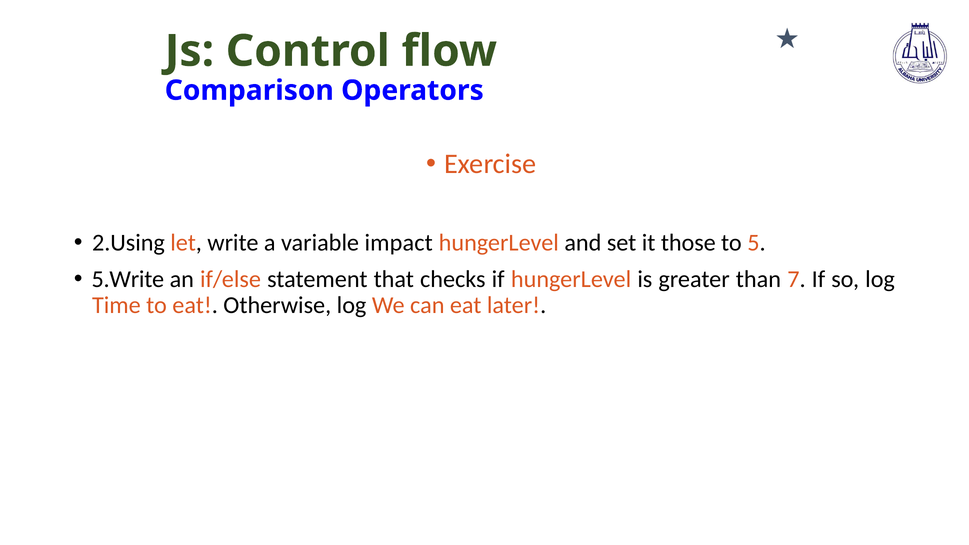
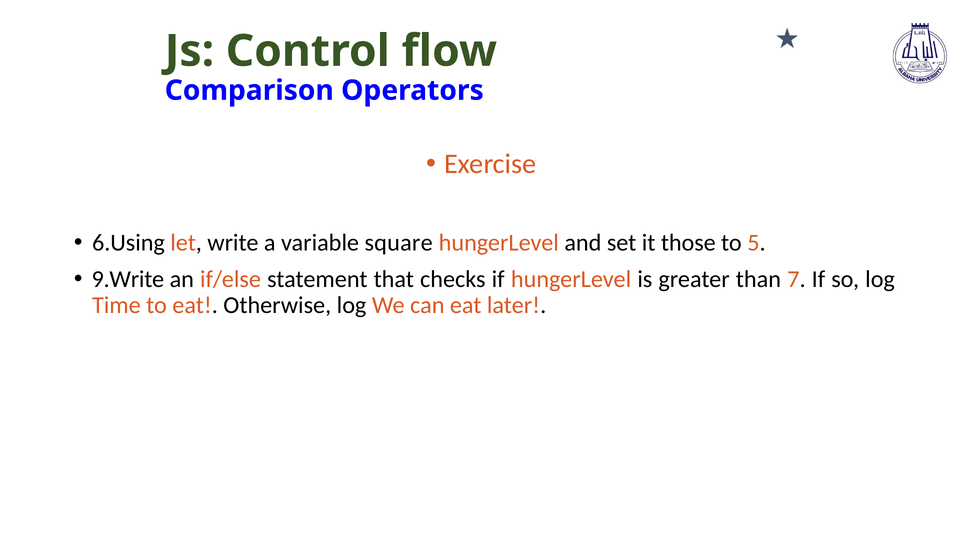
2.Using: 2.Using -> 6.Using
impact: impact -> square
5.Write: 5.Write -> 9.Write
